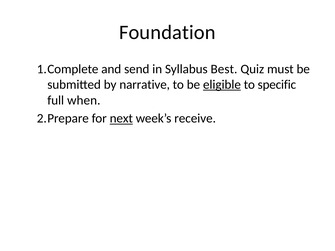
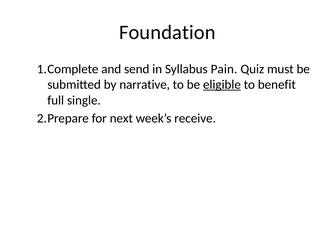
Best: Best -> Pain
specific: specific -> benefit
when: when -> single
next underline: present -> none
